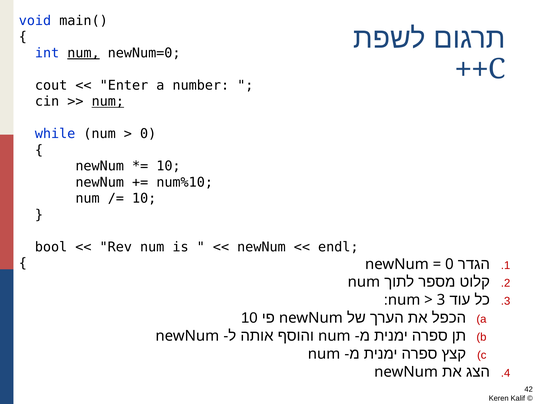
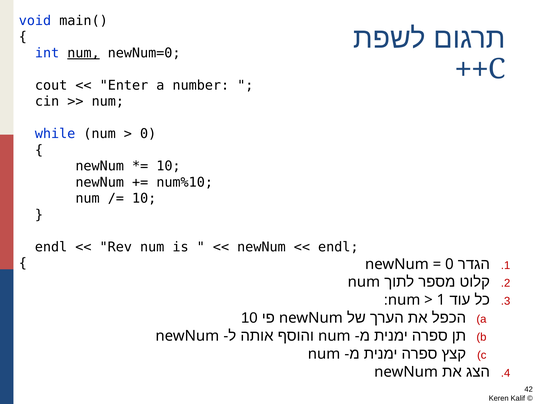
num at (108, 101) underline: present -> none
bool at (51, 247): bool -> endl
3: 3 -> 1
